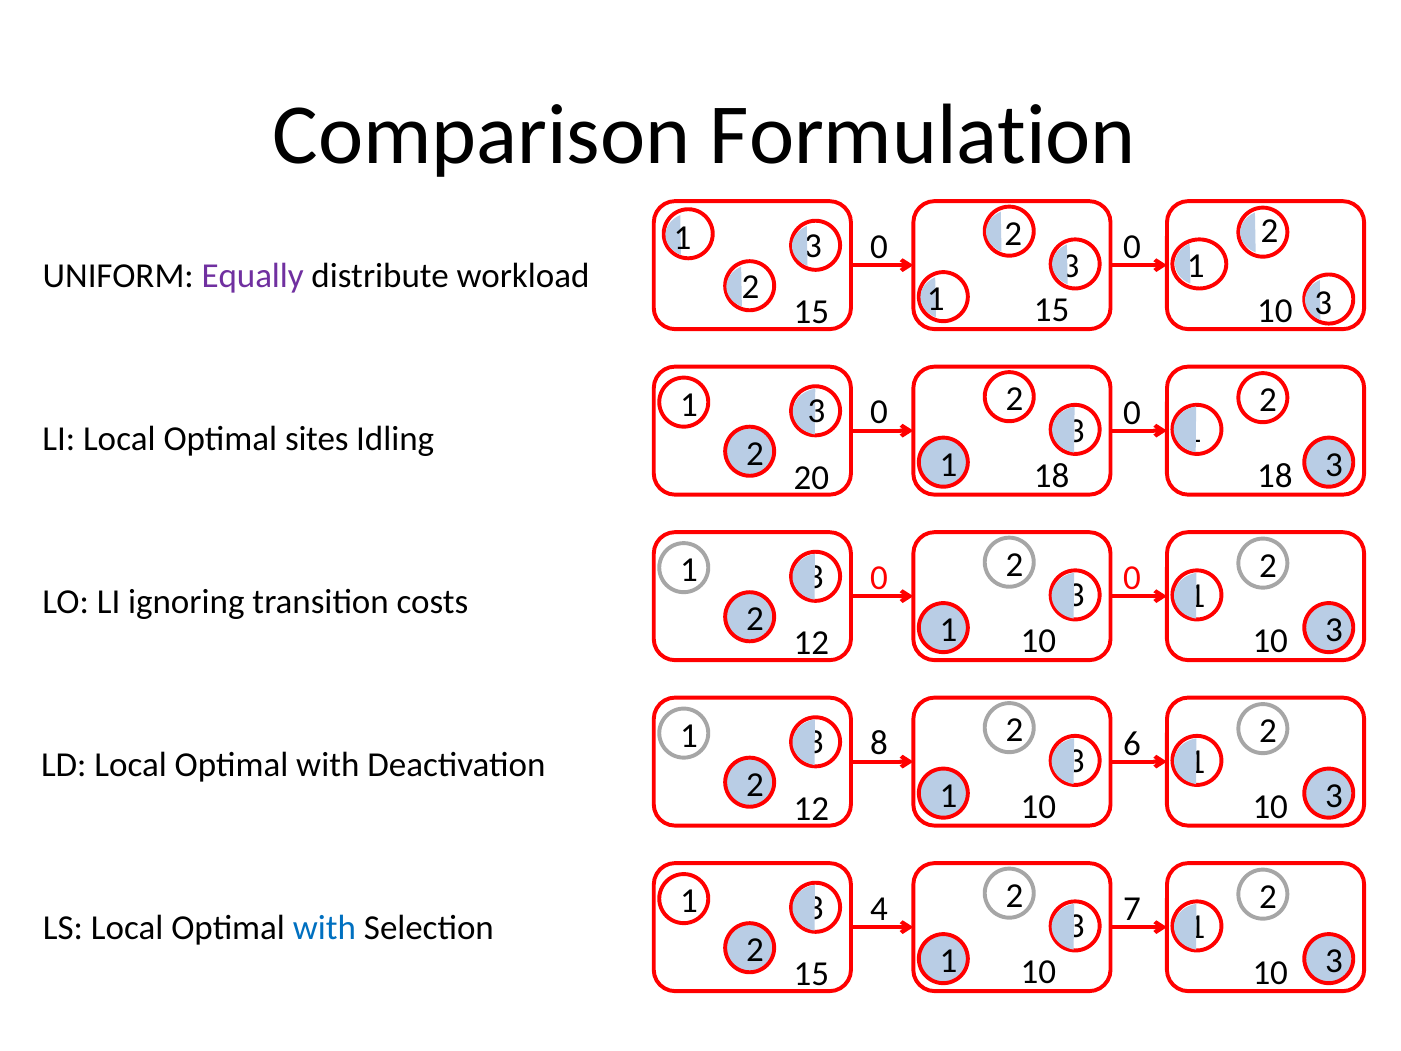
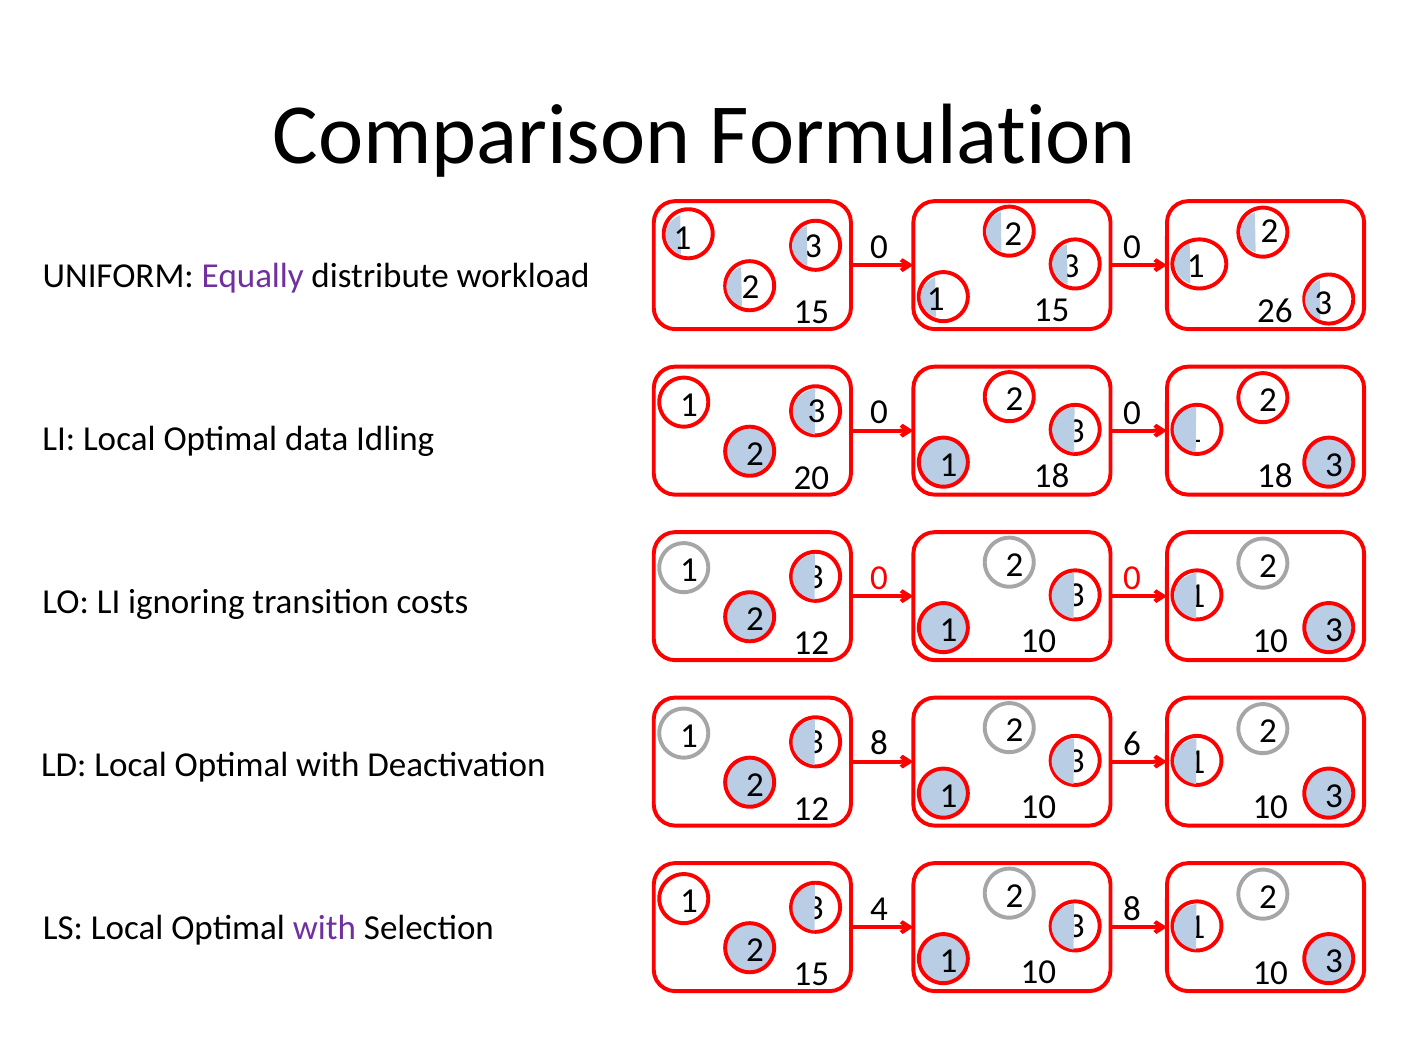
15 15 10: 10 -> 26
sites: sites -> data
4 7: 7 -> 8
with at (324, 928) colour: blue -> purple
